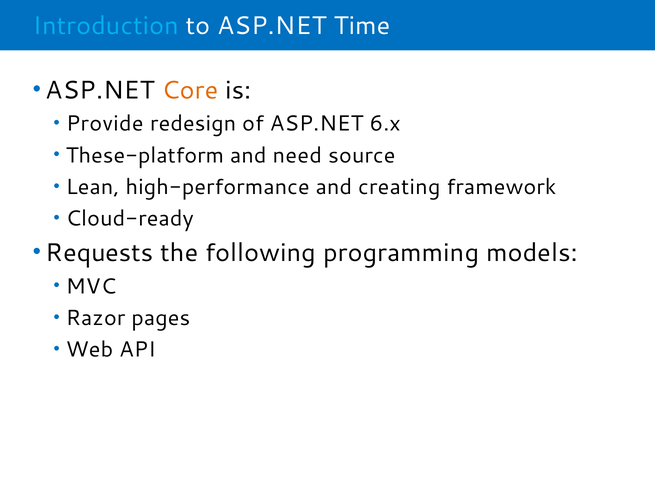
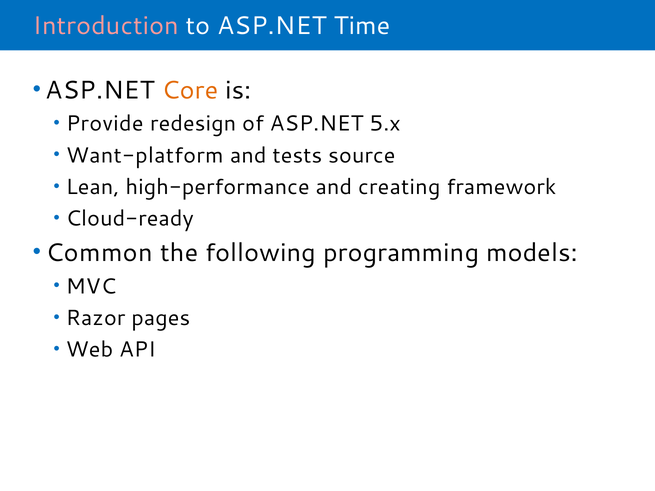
Introduction colour: light blue -> pink
6.x: 6.x -> 5.x
These-platform: These-platform -> Want-platform
need: need -> tests
Requests: Requests -> Common
